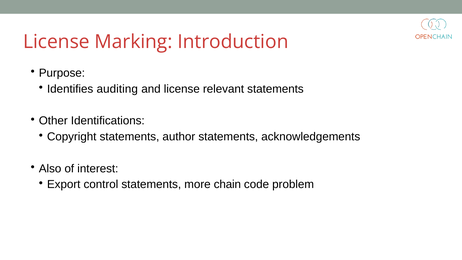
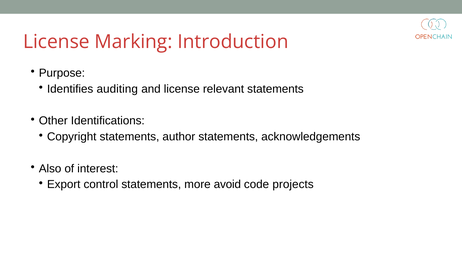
chain: chain -> avoid
problem: problem -> projects
